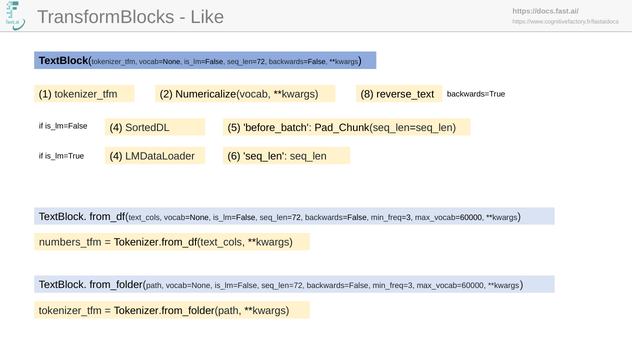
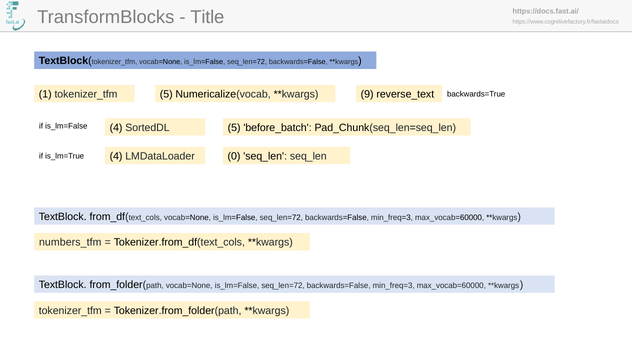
Like: Like -> Title
tokenizer_tfm 2: 2 -> 5
8: 8 -> 9
6: 6 -> 0
